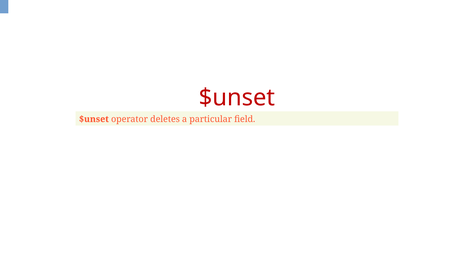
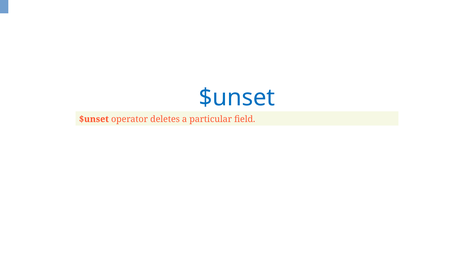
$unset at (237, 98) colour: red -> blue
